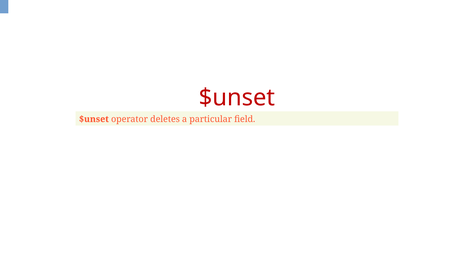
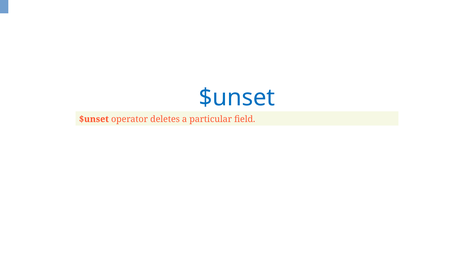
$unset at (237, 98) colour: red -> blue
